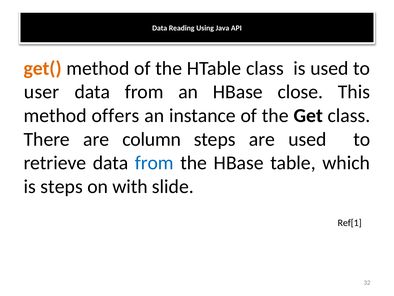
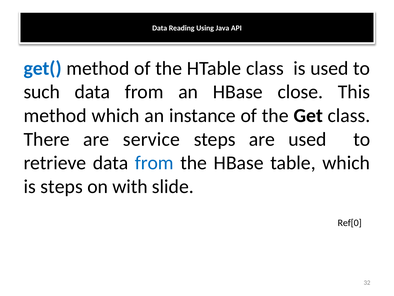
get( colour: orange -> blue
user: user -> such
method offers: offers -> which
column: column -> service
Ref[1: Ref[1 -> Ref[0
